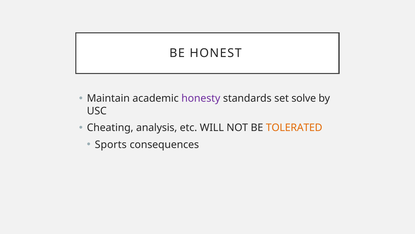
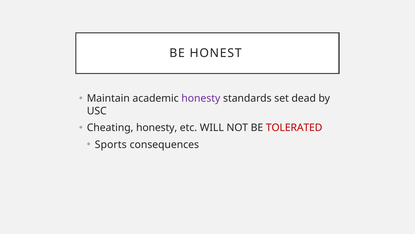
solve: solve -> dead
Cheating analysis: analysis -> honesty
TOLERATED colour: orange -> red
